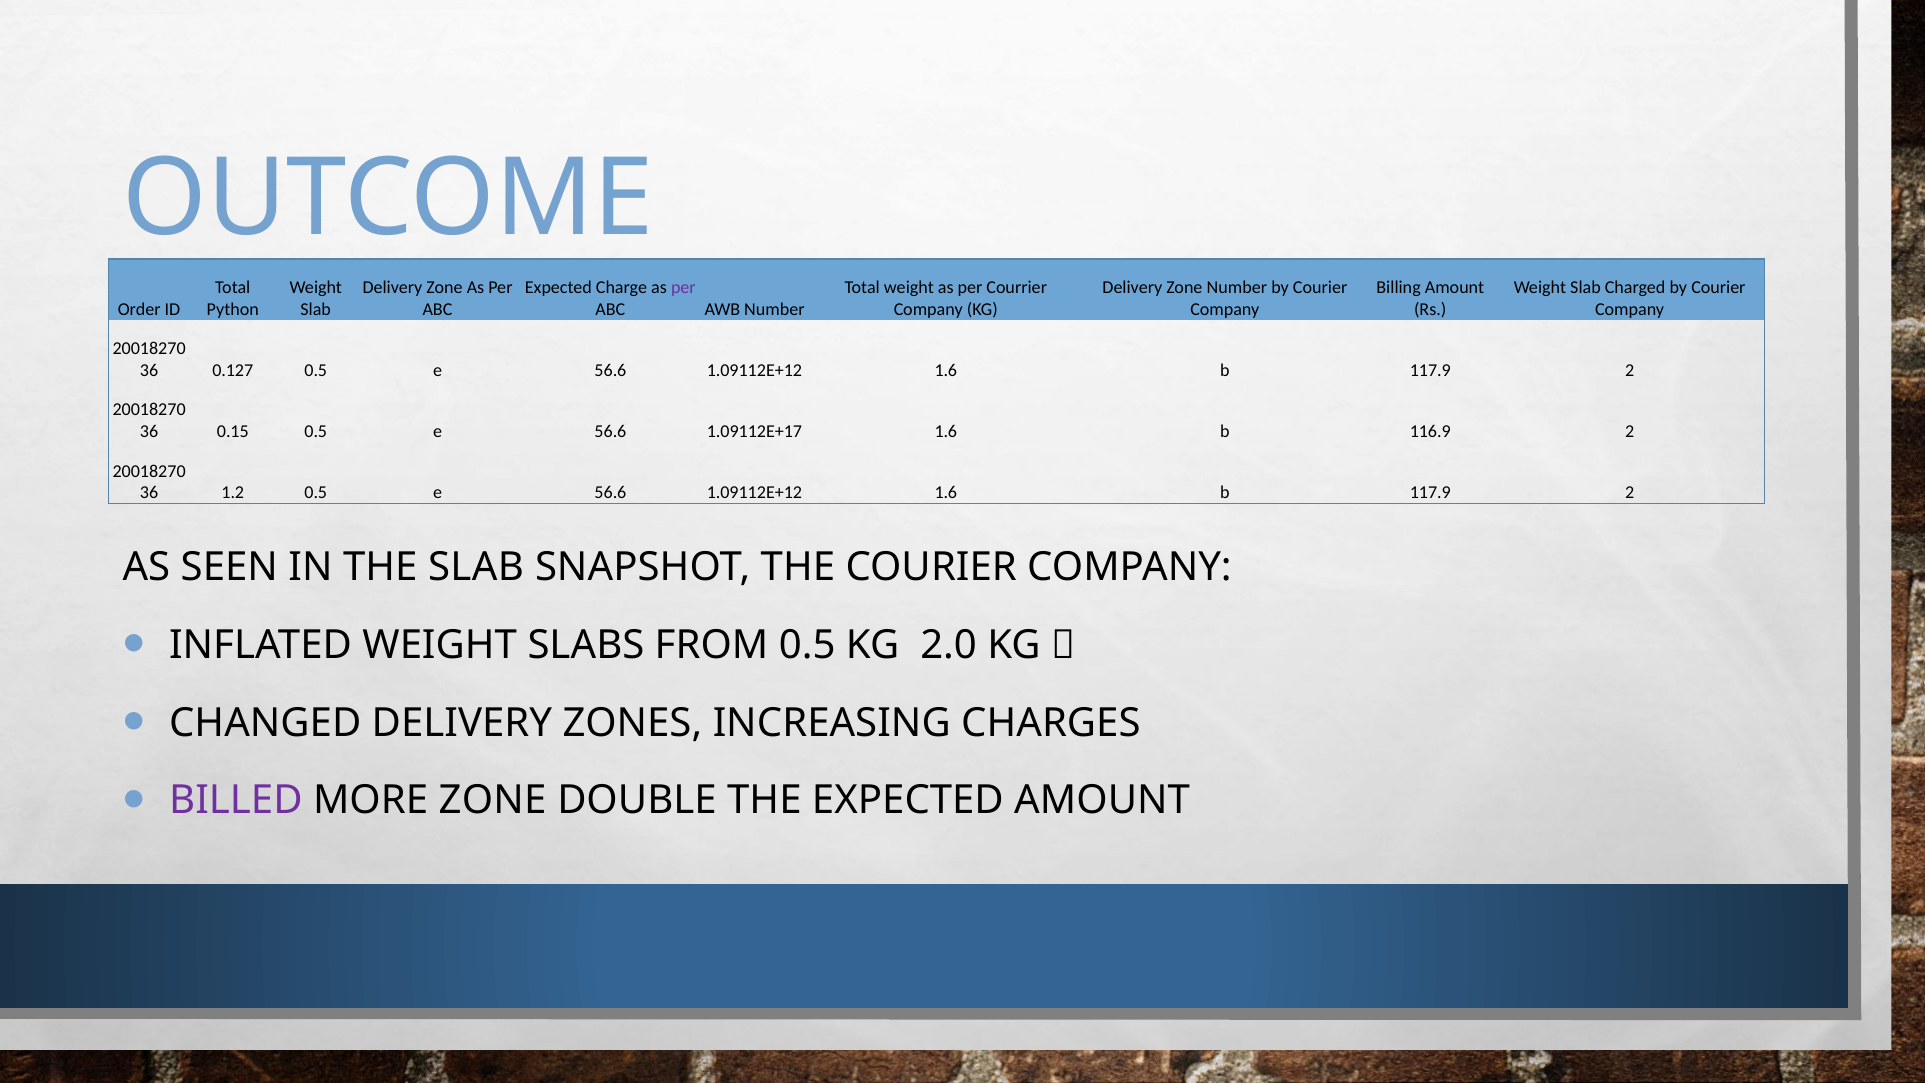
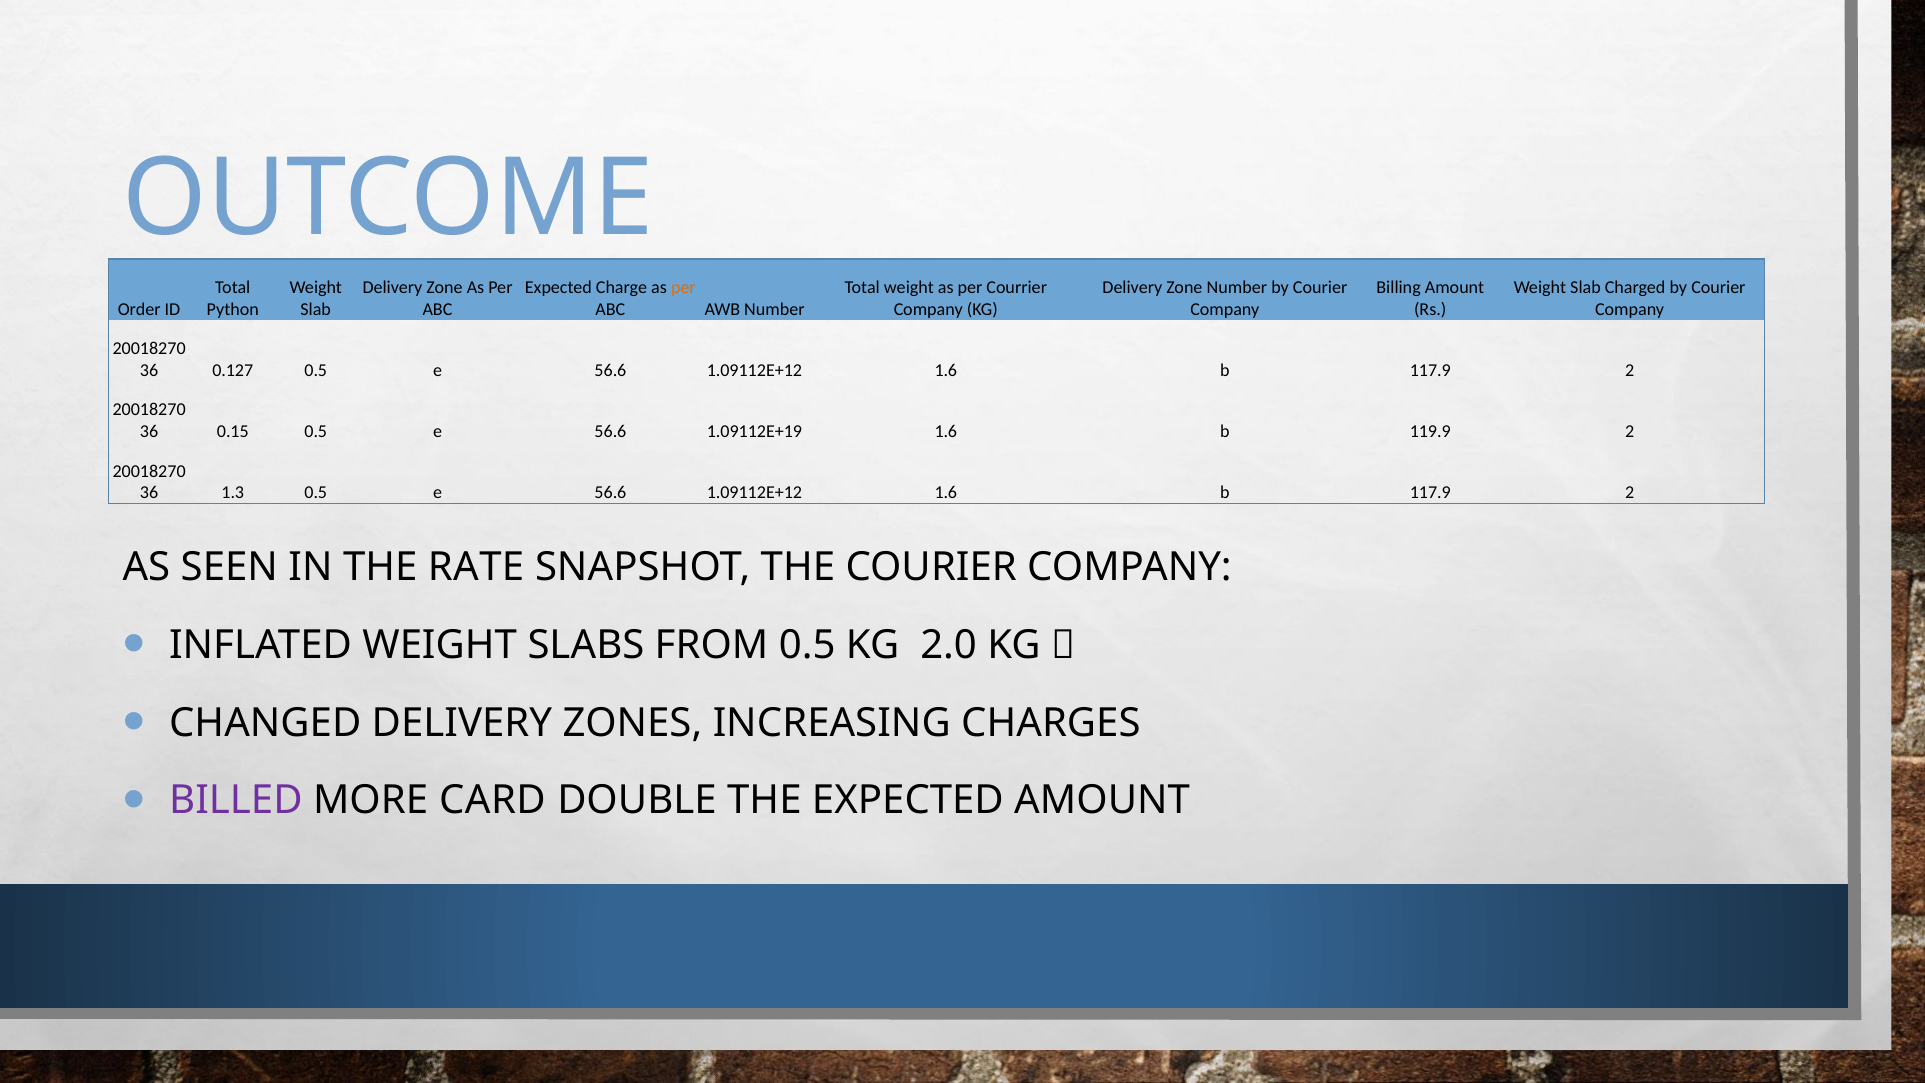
per at (683, 288) colour: purple -> orange
1.09112E+17: 1.09112E+17 -> 1.09112E+19
116.9: 116.9 -> 119.9
1.2: 1.2 -> 1.3
THE SLAB: SLAB -> RATE
MORE ZONE: ZONE -> CARD
